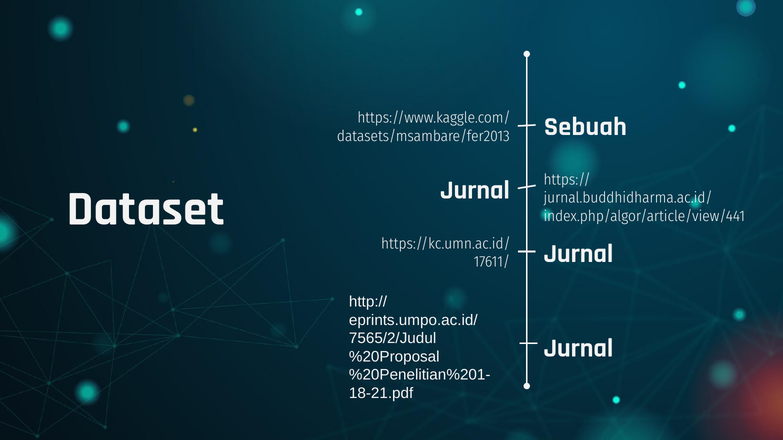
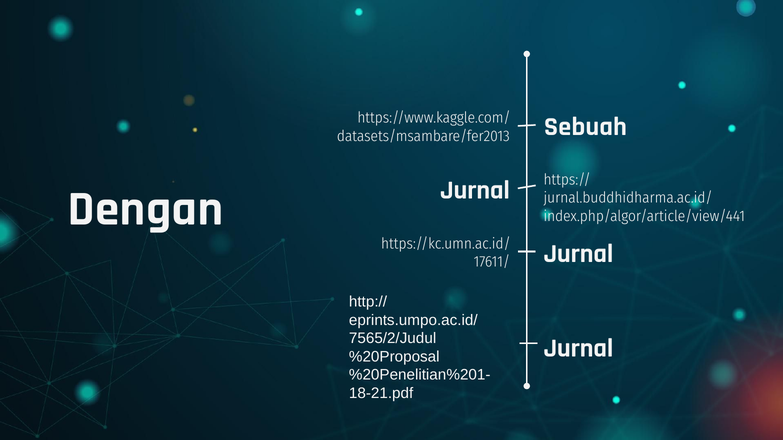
Dataset: Dataset -> Dengan
